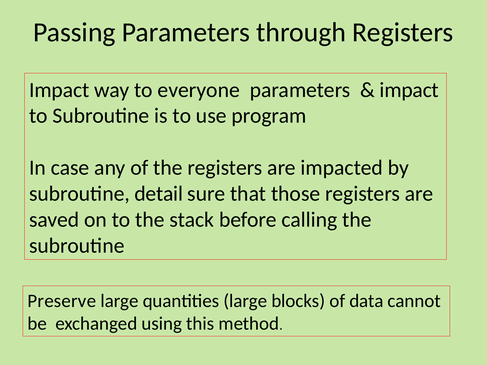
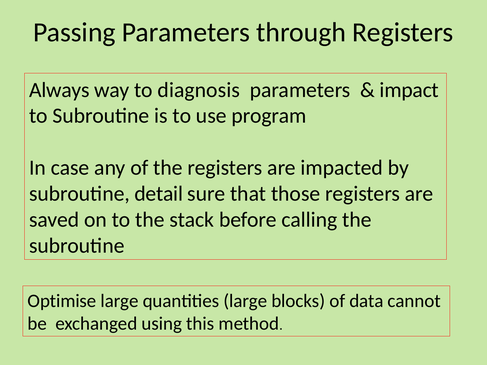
Impact at (59, 90): Impact -> Always
everyone: everyone -> diagnosis
Preserve: Preserve -> Optimise
